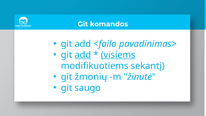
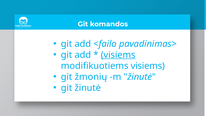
add at (83, 55) underline: present -> none
modifikuotiems sekantį: sekantį -> visiems
git saugo: saugo -> žinutė
